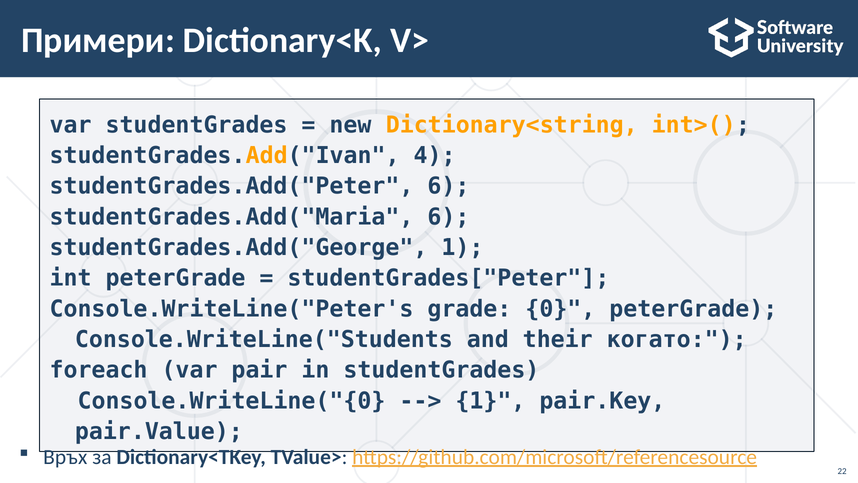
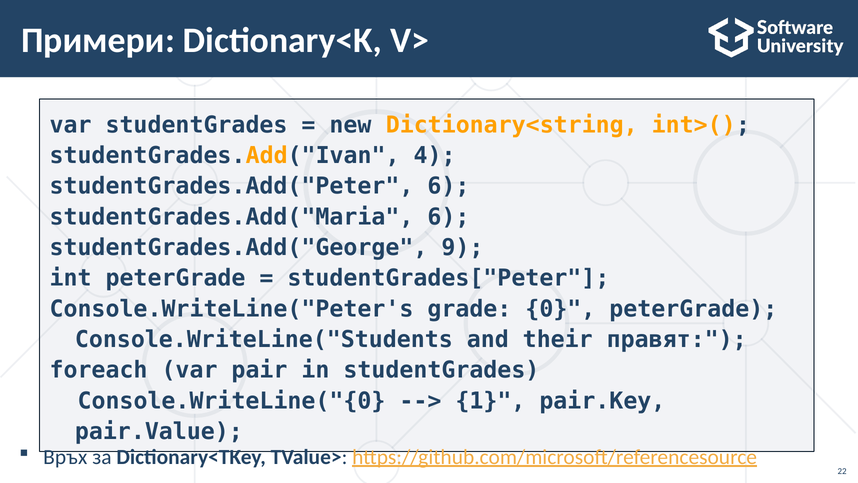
studentGrades.Add("George 1: 1 -> 9
когато: когато -> правят
